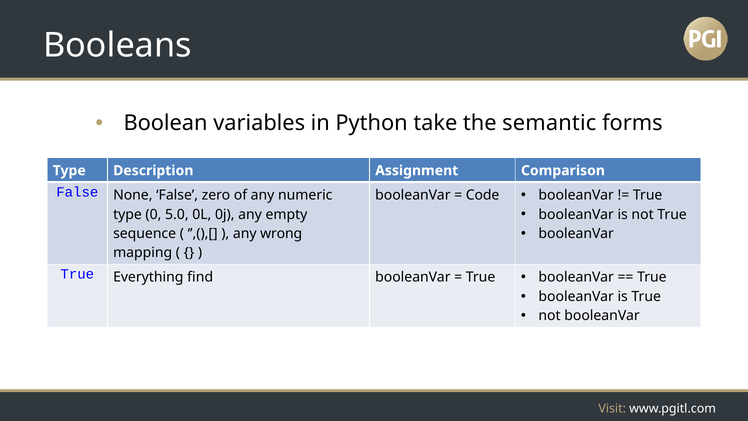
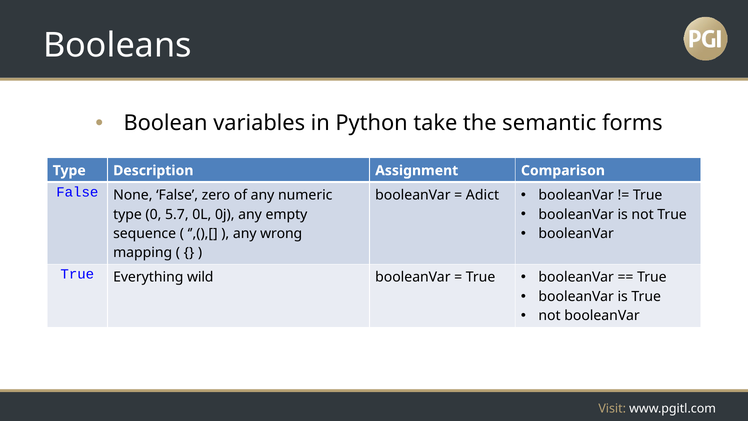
Code: Code -> Adict
5.0: 5.0 -> 5.7
find: find -> wild
